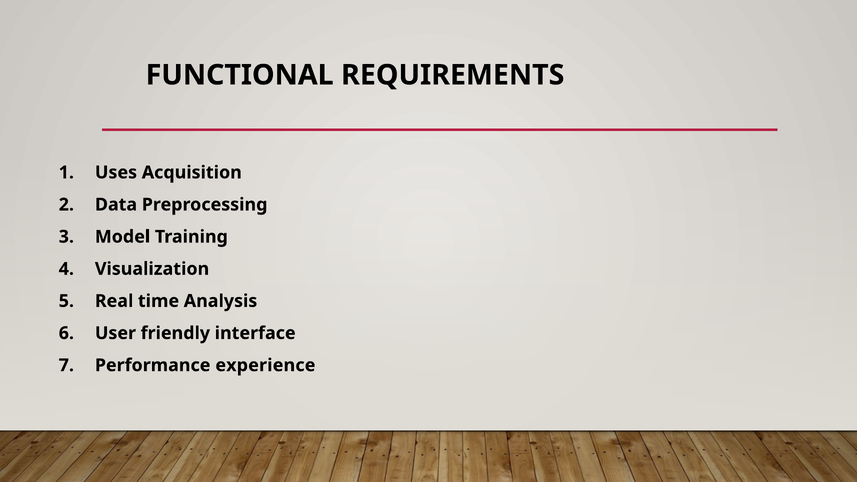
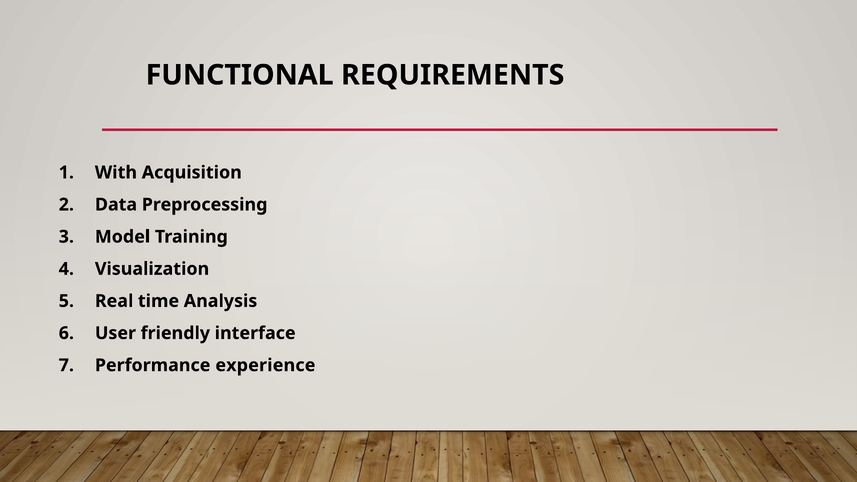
Uses: Uses -> With
